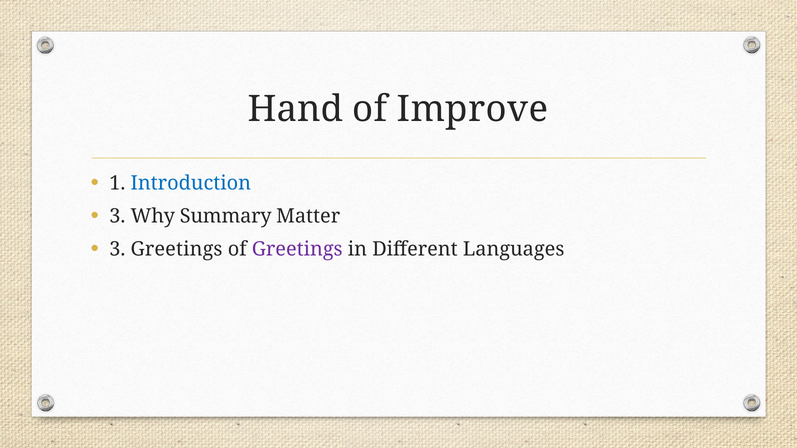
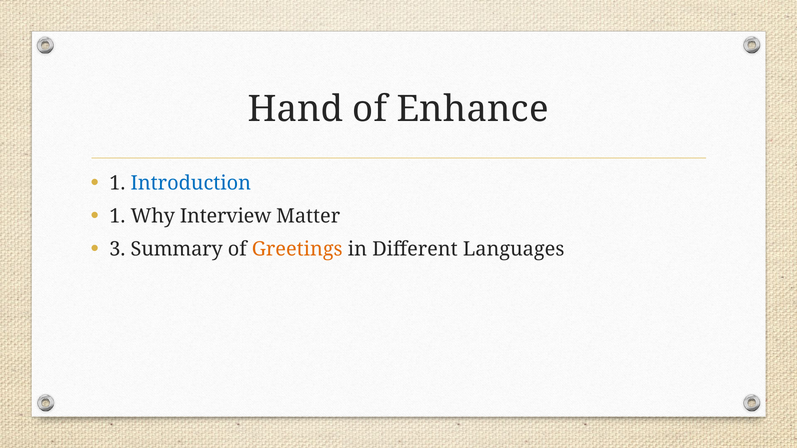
Improve: Improve -> Enhance
3 at (117, 216): 3 -> 1
Summary: Summary -> Interview
3 Greetings: Greetings -> Summary
Greetings at (297, 249) colour: purple -> orange
